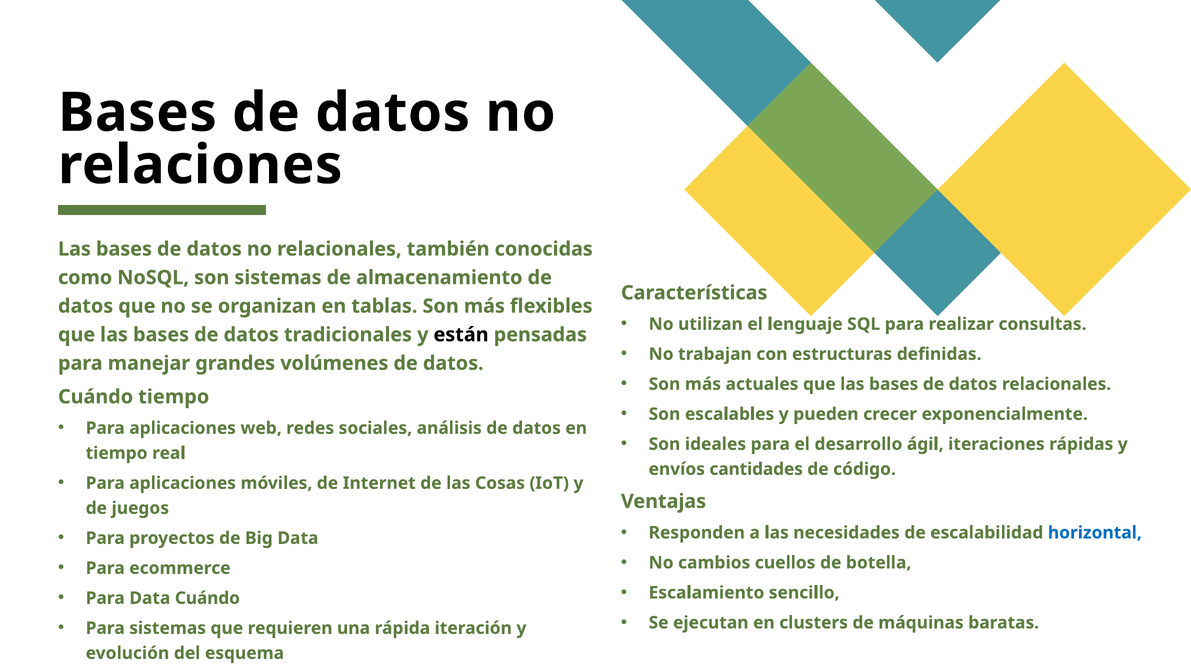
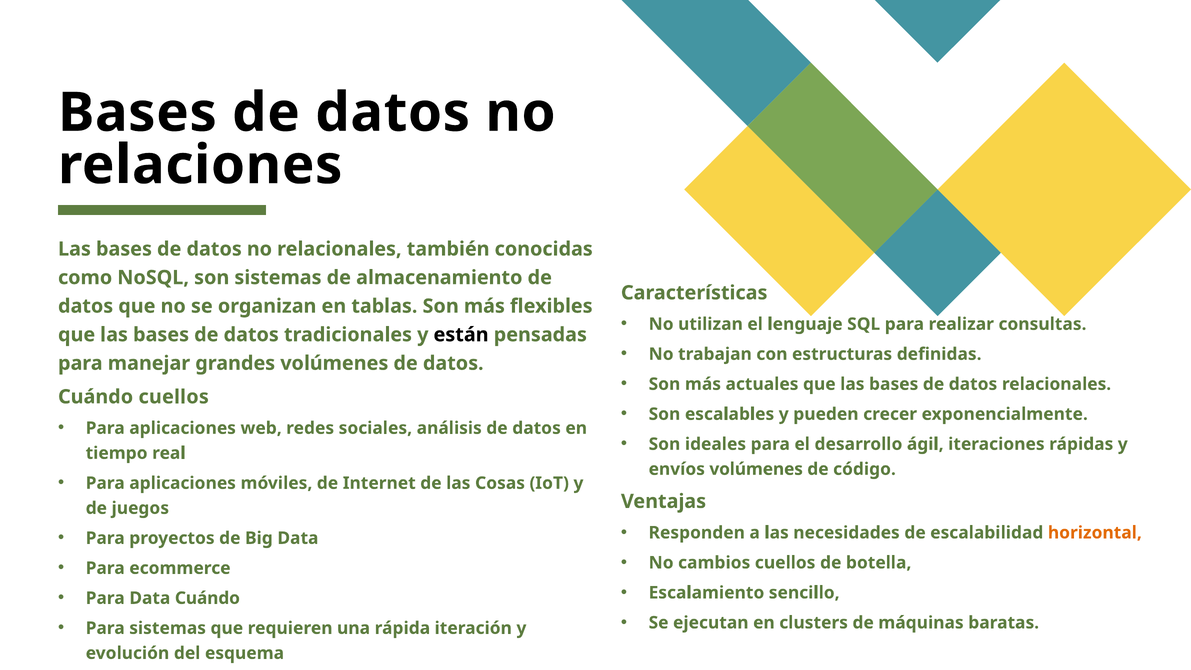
Cuándo tiempo: tiempo -> cuellos
envíos cantidades: cantidades -> volúmenes
horizontal colour: blue -> orange
